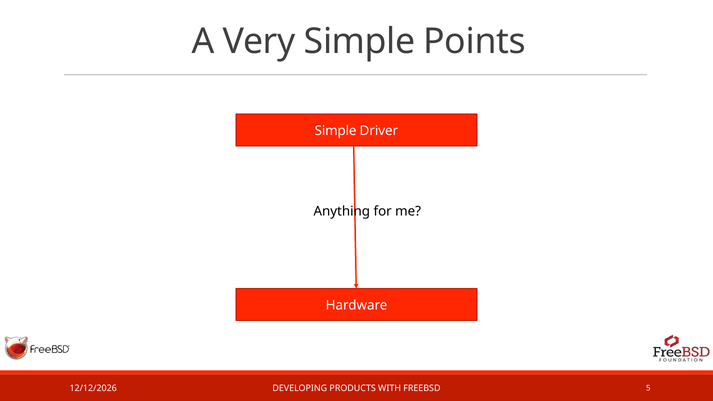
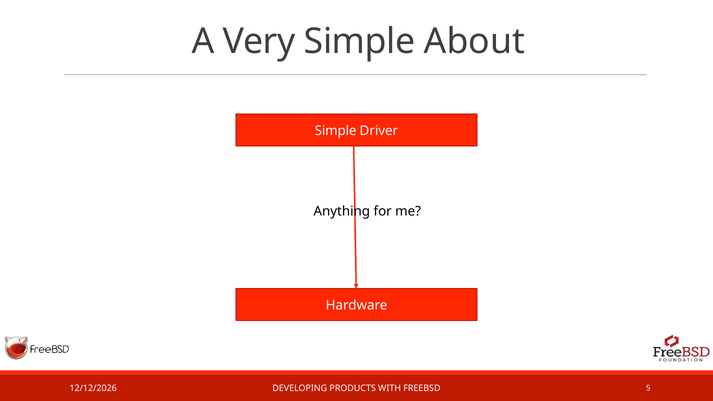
Points: Points -> About
